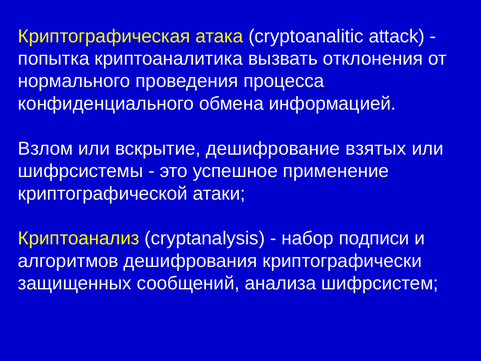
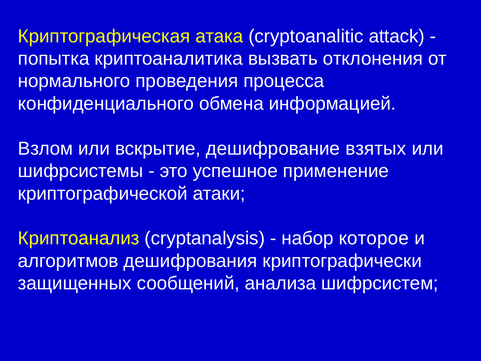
подписи: подписи -> которое
